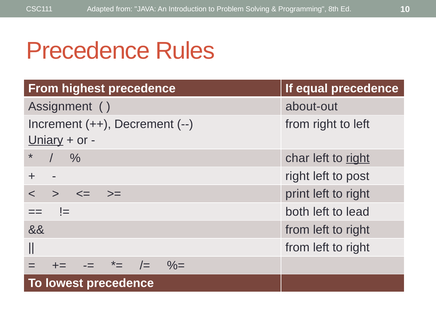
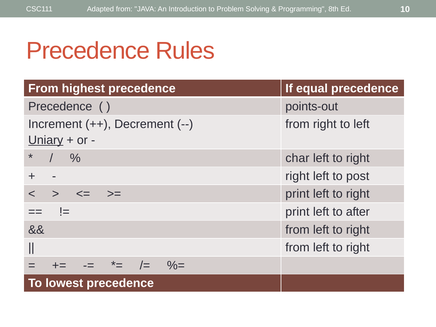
Assignment at (60, 106): Assignment -> Precedence
about-out: about-out -> points-out
right at (358, 158) underline: present -> none
both at (297, 212): both -> print
lead: lead -> after
